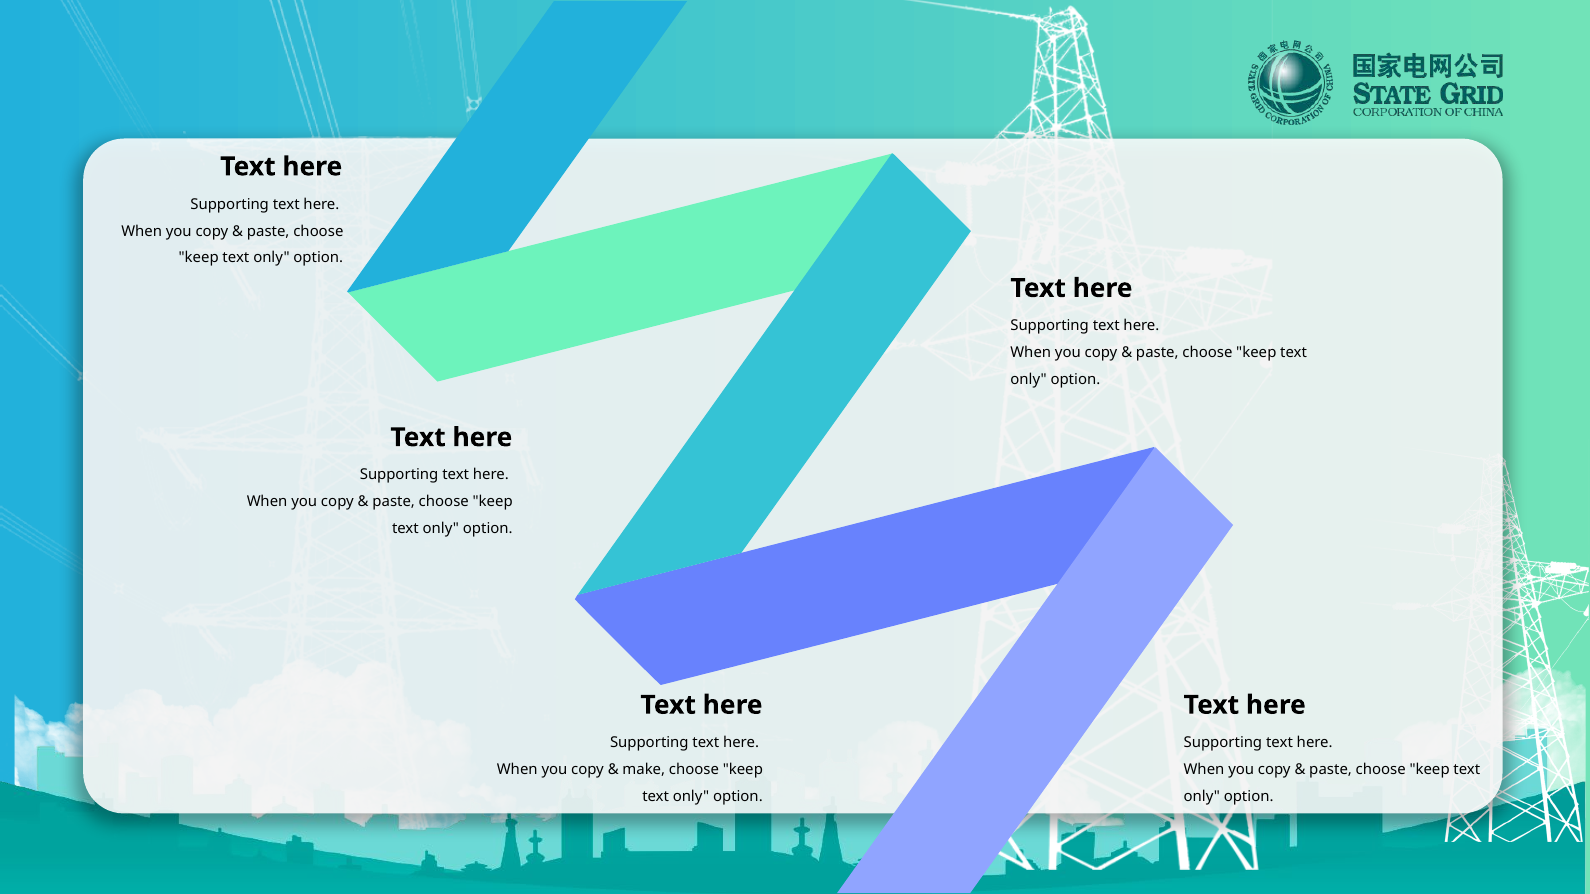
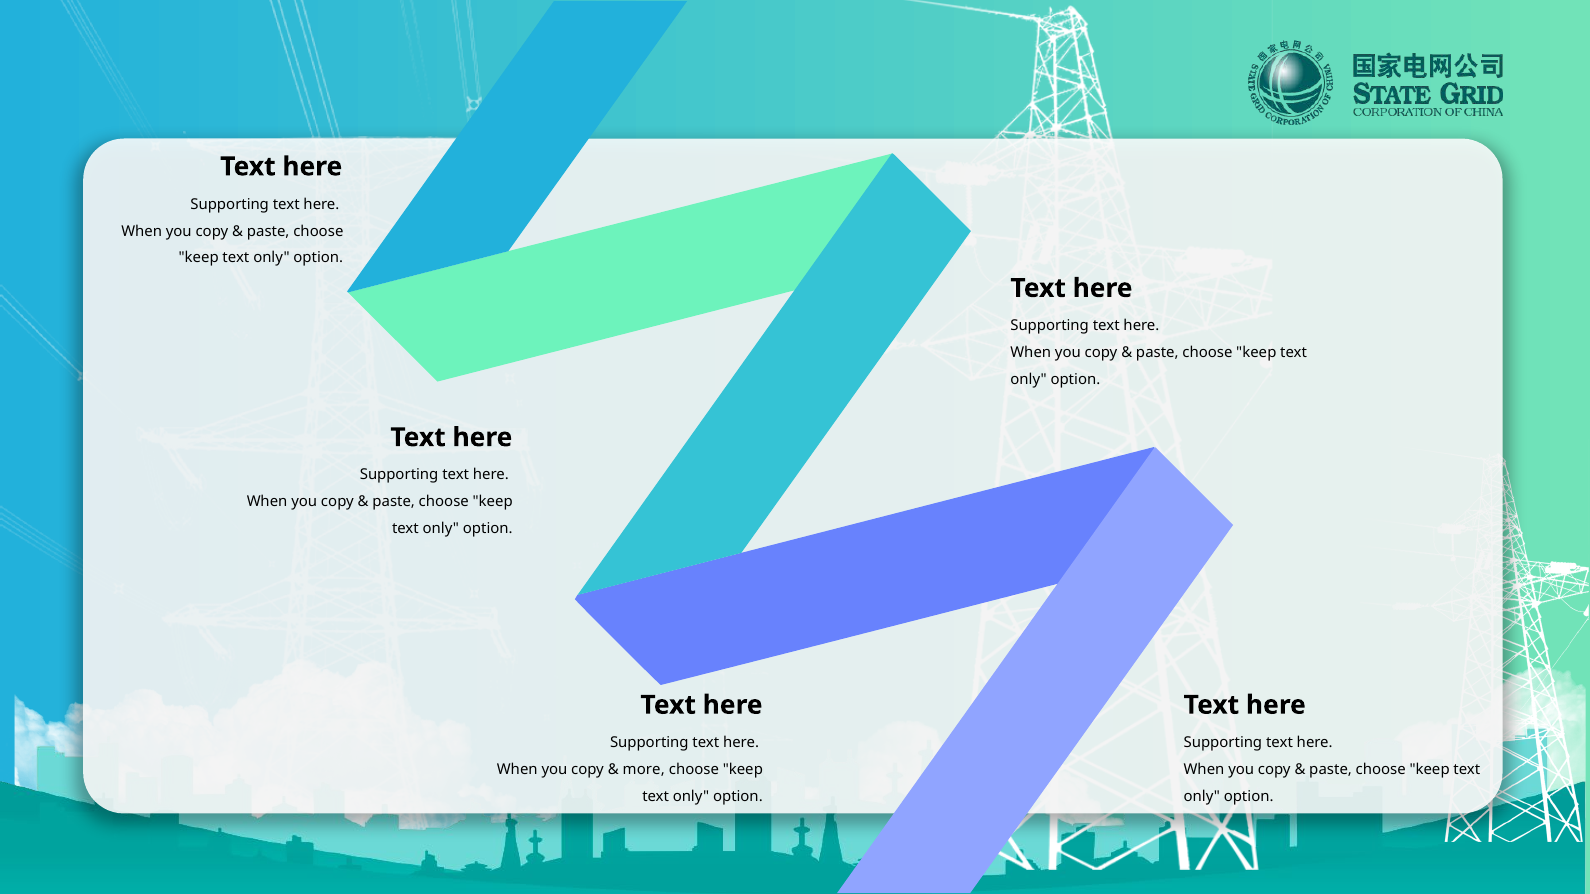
make: make -> more
